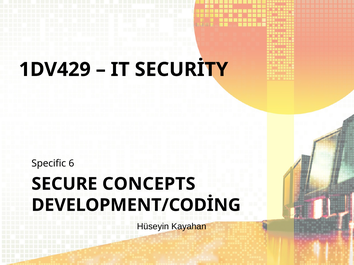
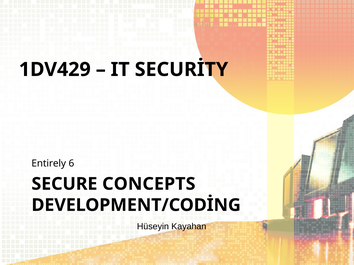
Specific: Specific -> Entirely
